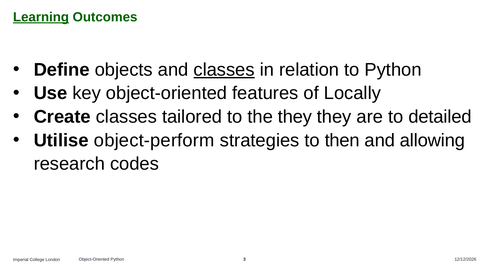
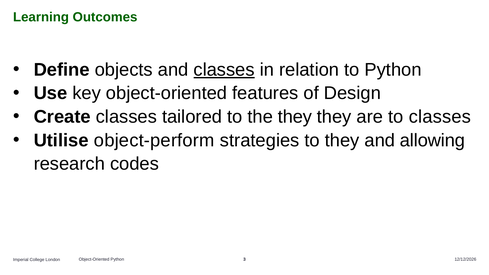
Learning underline: present -> none
Locally: Locally -> Design
to detailed: detailed -> classes
to then: then -> they
